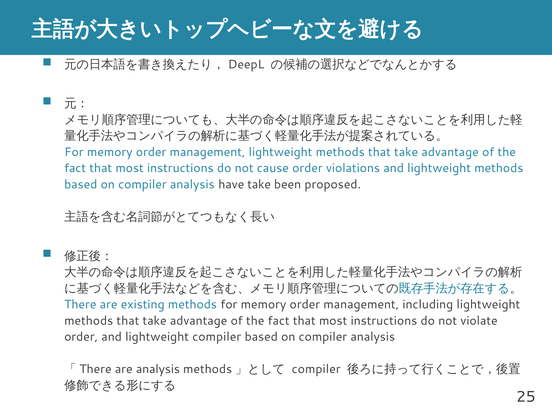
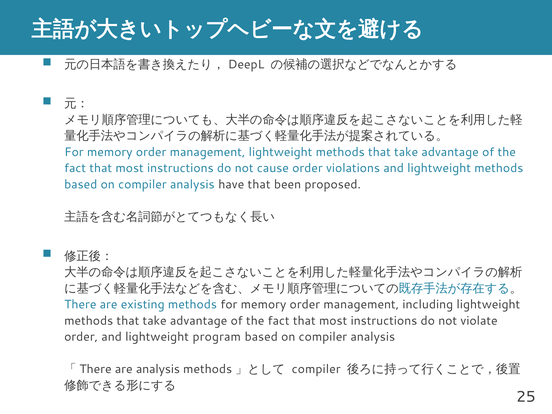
have take: take -> that
lightweight compiler: compiler -> program
